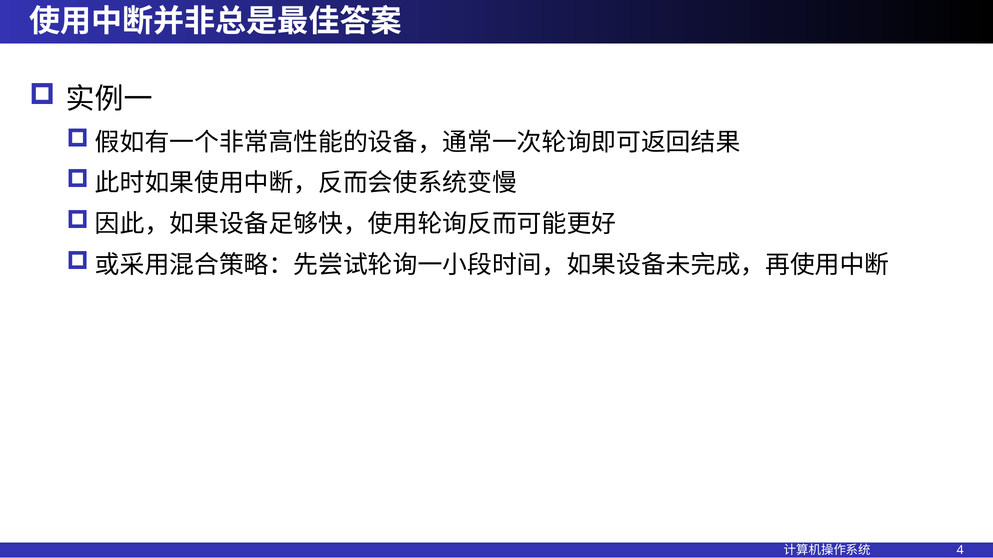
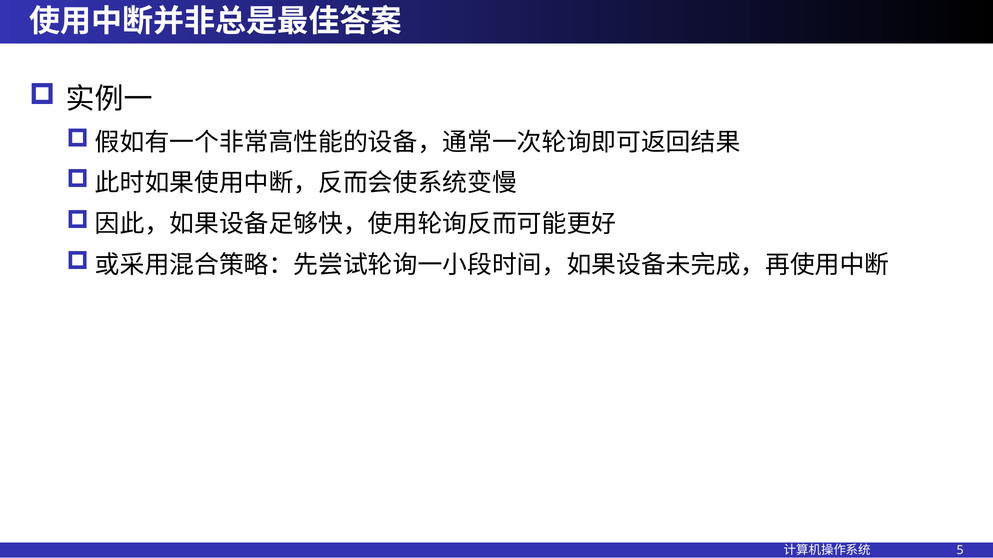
4: 4 -> 5
